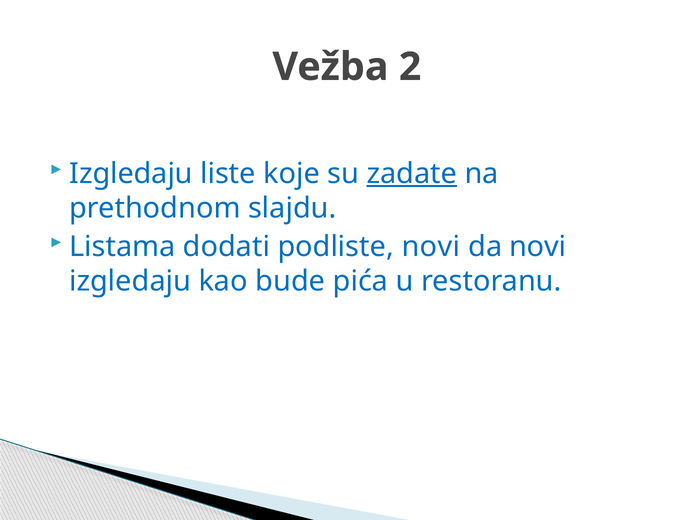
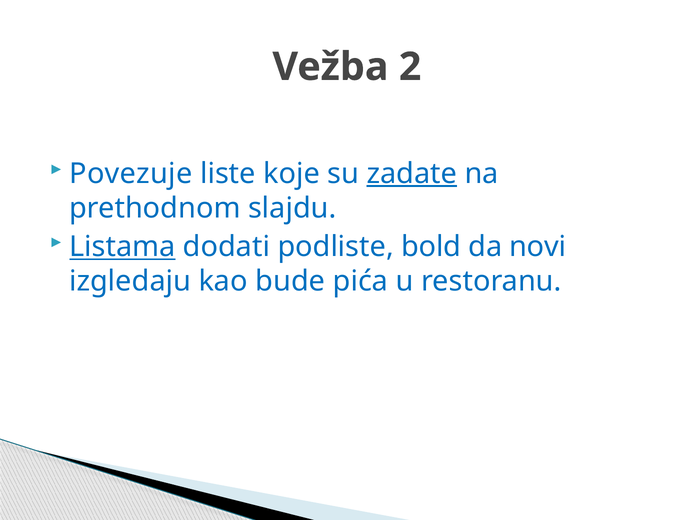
Izgledaju at (131, 174): Izgledaju -> Povezuje
Listama underline: none -> present
podliste novi: novi -> bold
